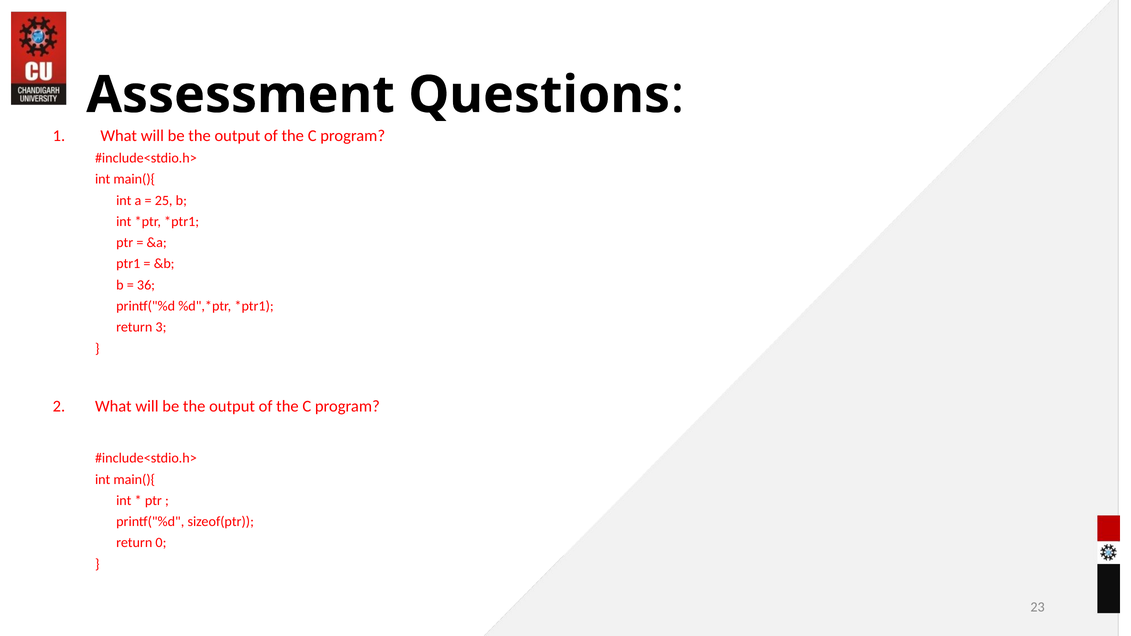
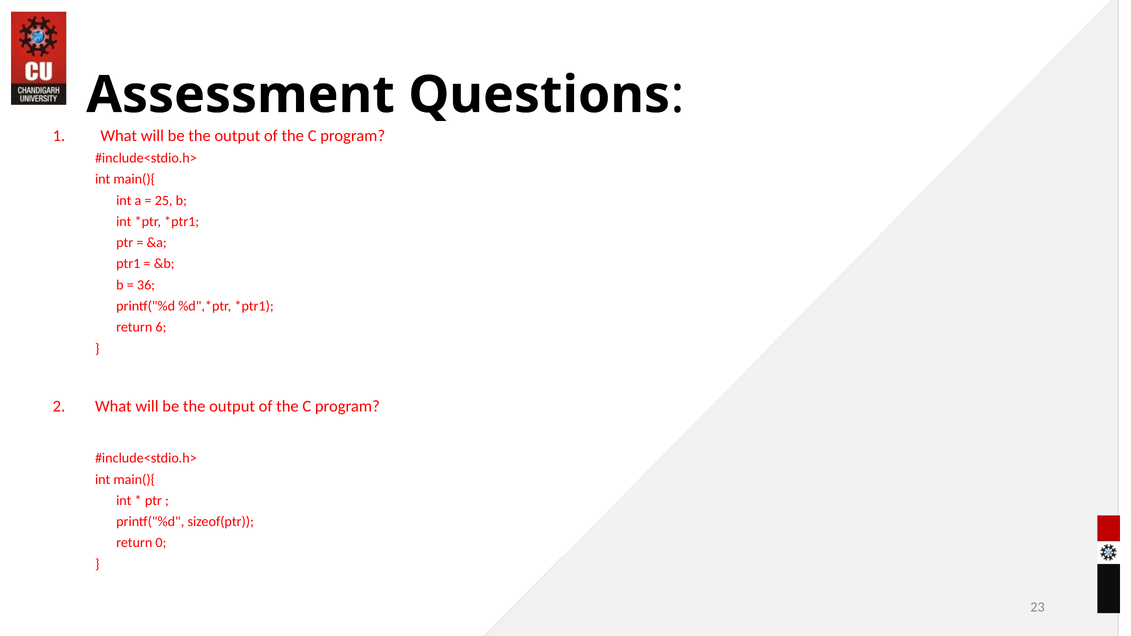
3: 3 -> 6
